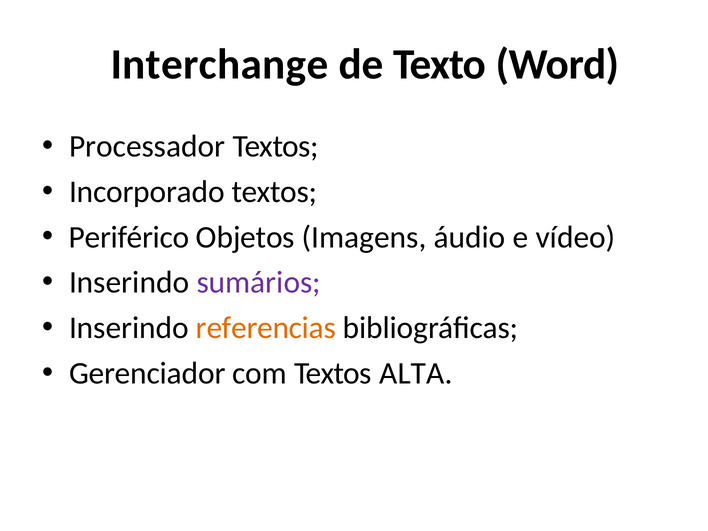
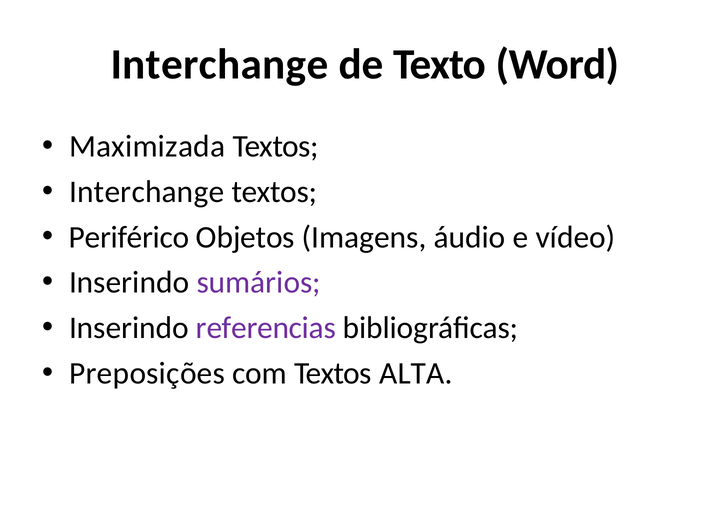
Processador: Processador -> Maximizada
Incorporado at (147, 192): Incorporado -> Interchange
referencias colour: orange -> purple
Gerenciador: Gerenciador -> Preposições
